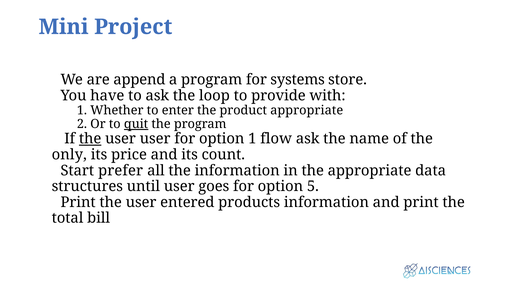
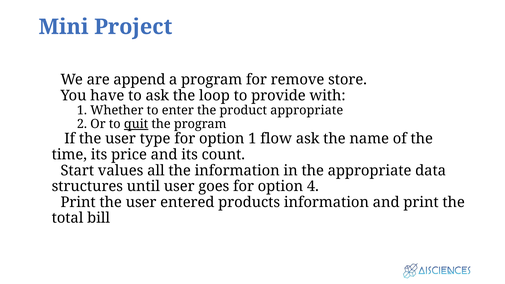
systems: systems -> remove
the at (90, 139) underline: present -> none
user user: user -> type
only: only -> time
prefer: prefer -> values
5: 5 -> 4
